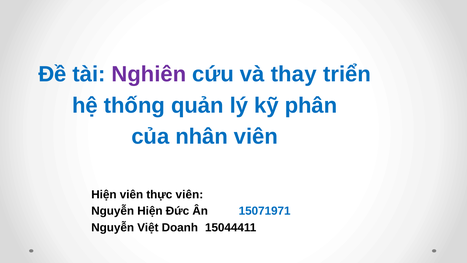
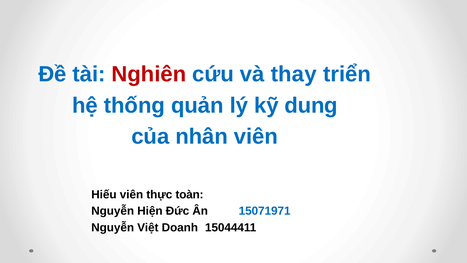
Nghiên colour: purple -> red
phân: phân -> dung
Hiện at (104, 194): Hiện -> Hiếu
thực viên: viên -> toàn
